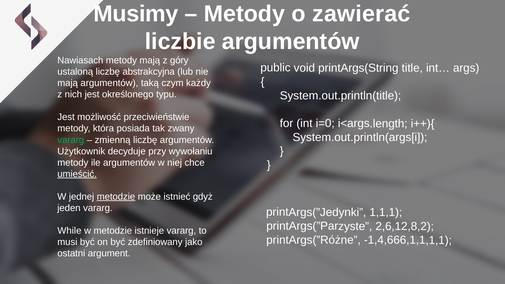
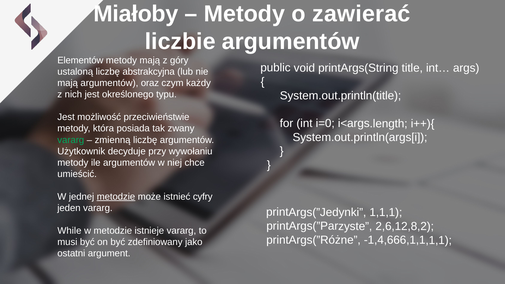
Musimy: Musimy -> Miałoby
Nawiasach: Nawiasach -> Elementów
taką: taką -> oraz
umieścić underline: present -> none
gdyż: gdyż -> cyfry
